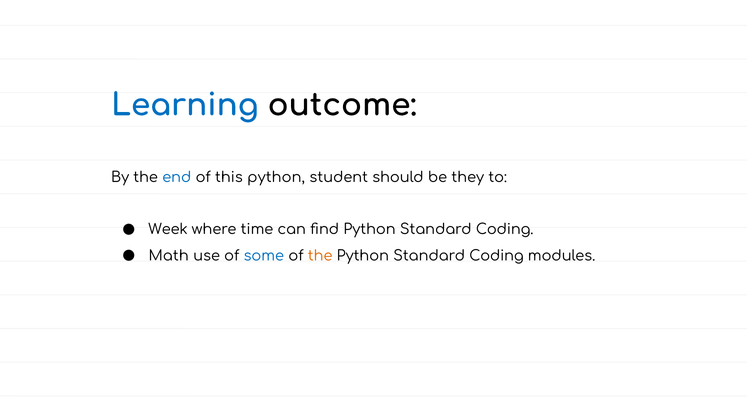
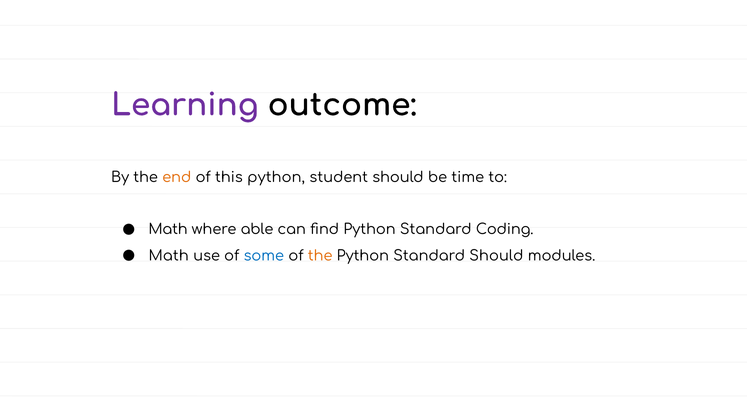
Learning colour: blue -> purple
end colour: blue -> orange
they: they -> time
Week at (168, 230): Week -> Math
time: time -> able
Coding at (497, 256): Coding -> Should
